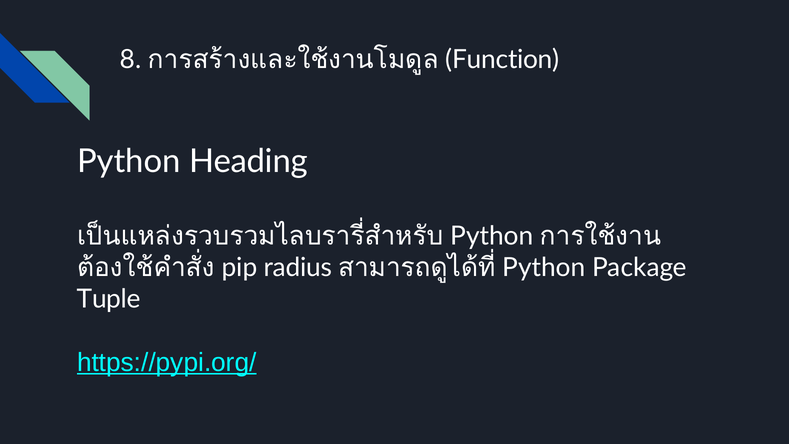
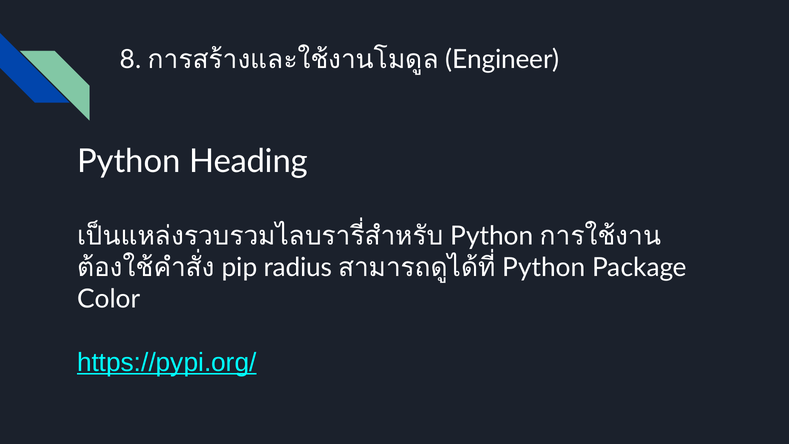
Function: Function -> Engineer
Tuple: Tuple -> Color
